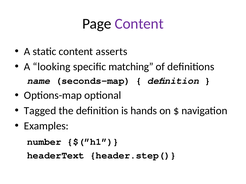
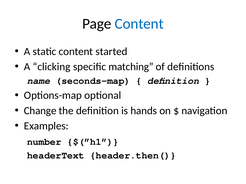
Content at (139, 24) colour: purple -> blue
asserts: asserts -> started
looking: looking -> clicking
Tagged: Tagged -> Change
header.step(: header.step( -> header.then(
